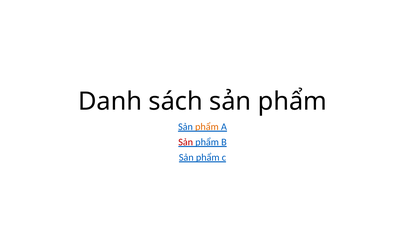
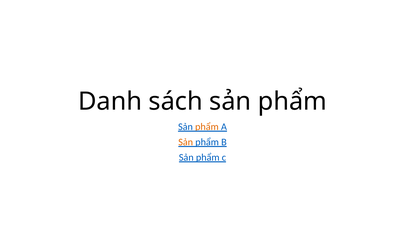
Sản at (186, 142) colour: red -> orange
